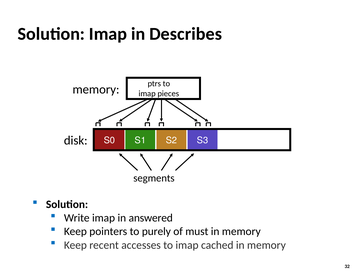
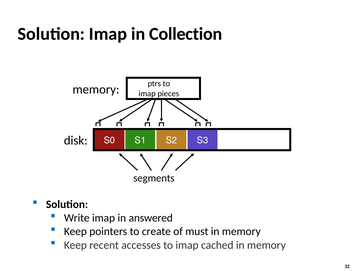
Describes: Describes -> Collection
purely: purely -> create
